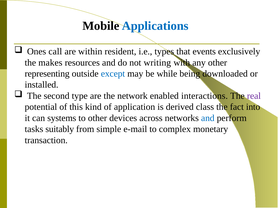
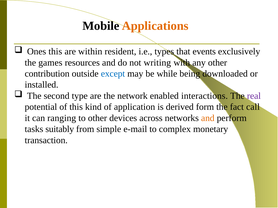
Applications colour: blue -> orange
Ones call: call -> this
makes: makes -> games
representing: representing -> contribution
class: class -> form
into: into -> call
systems: systems -> ranging
and at (208, 118) colour: blue -> orange
